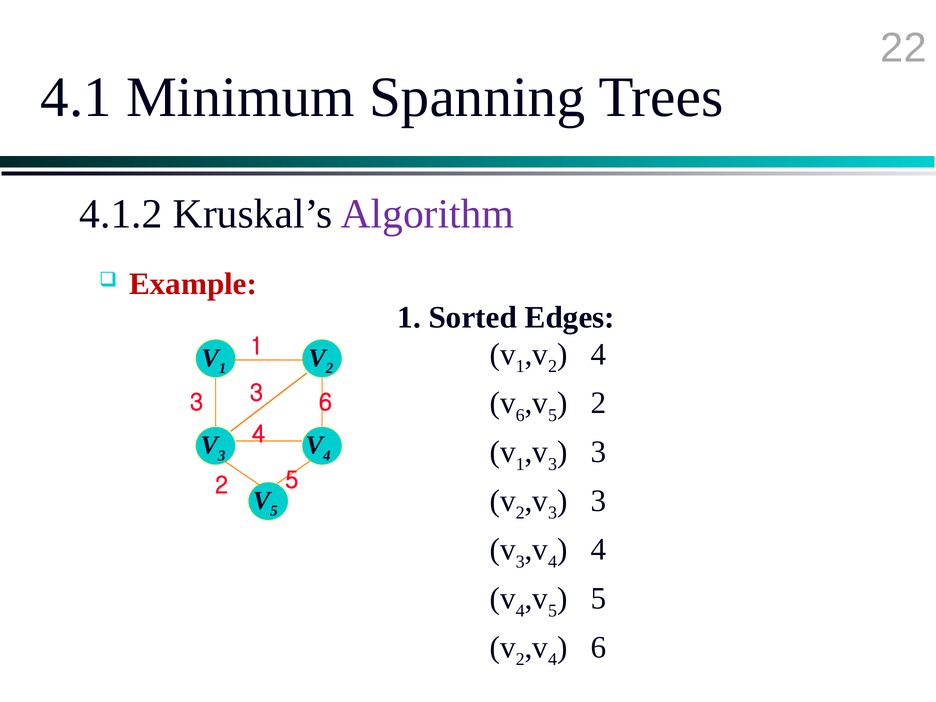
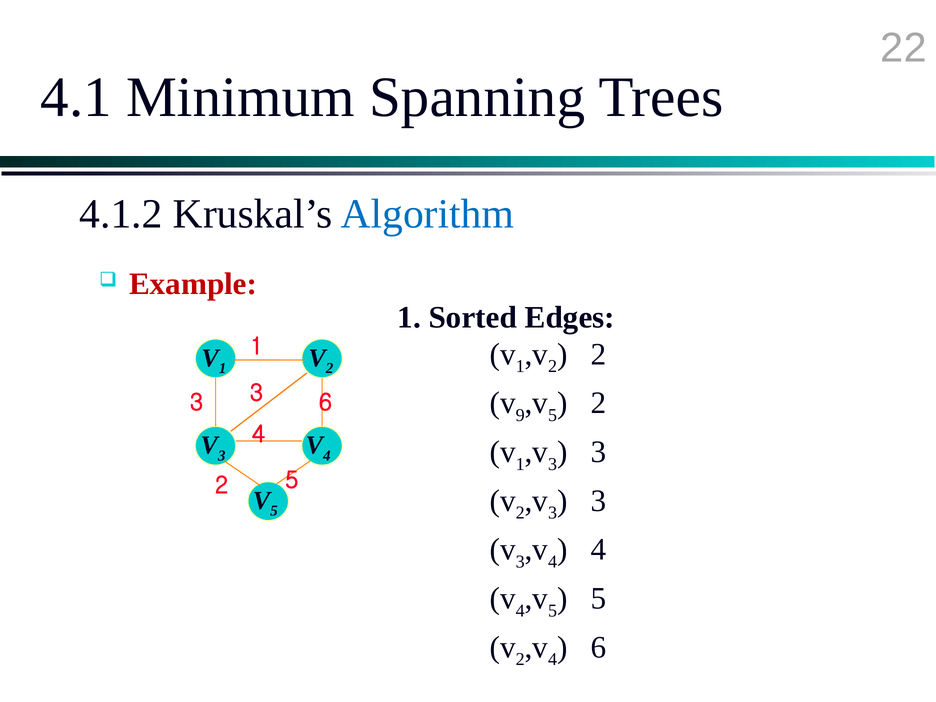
Algorithm colour: purple -> blue
4 at (599, 354): 4 -> 2
6 at (520, 415): 6 -> 9
